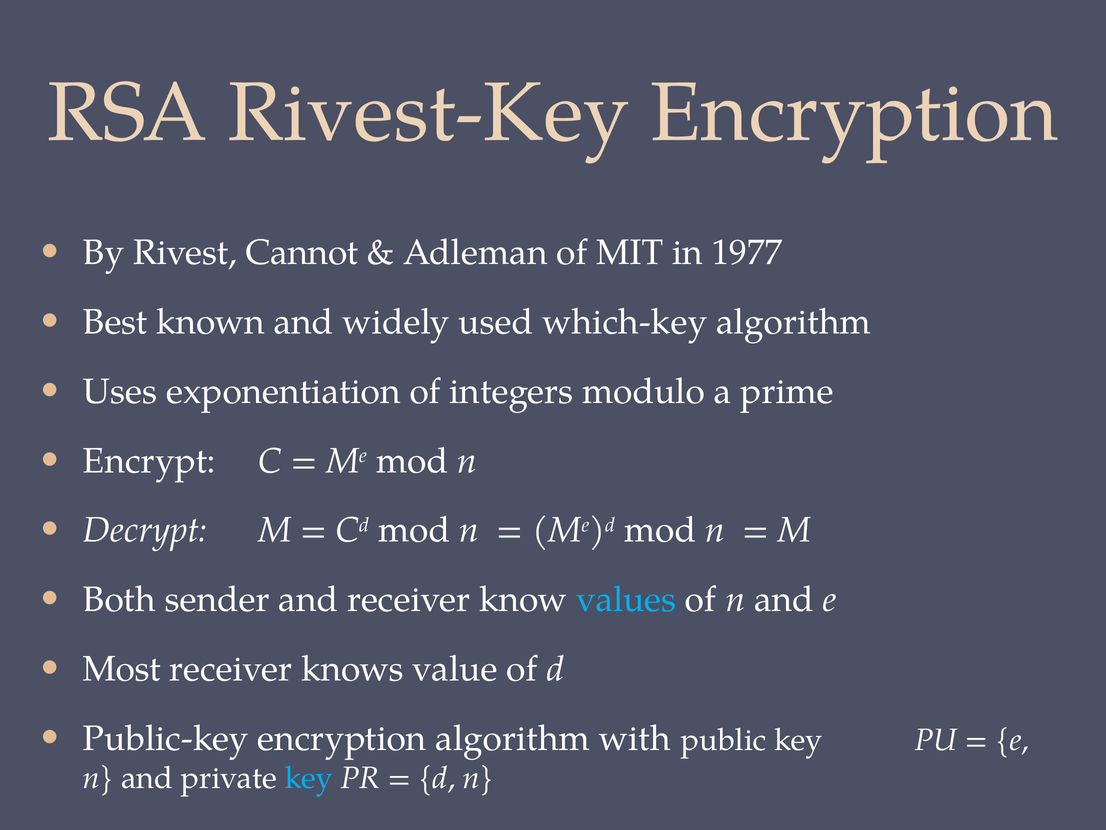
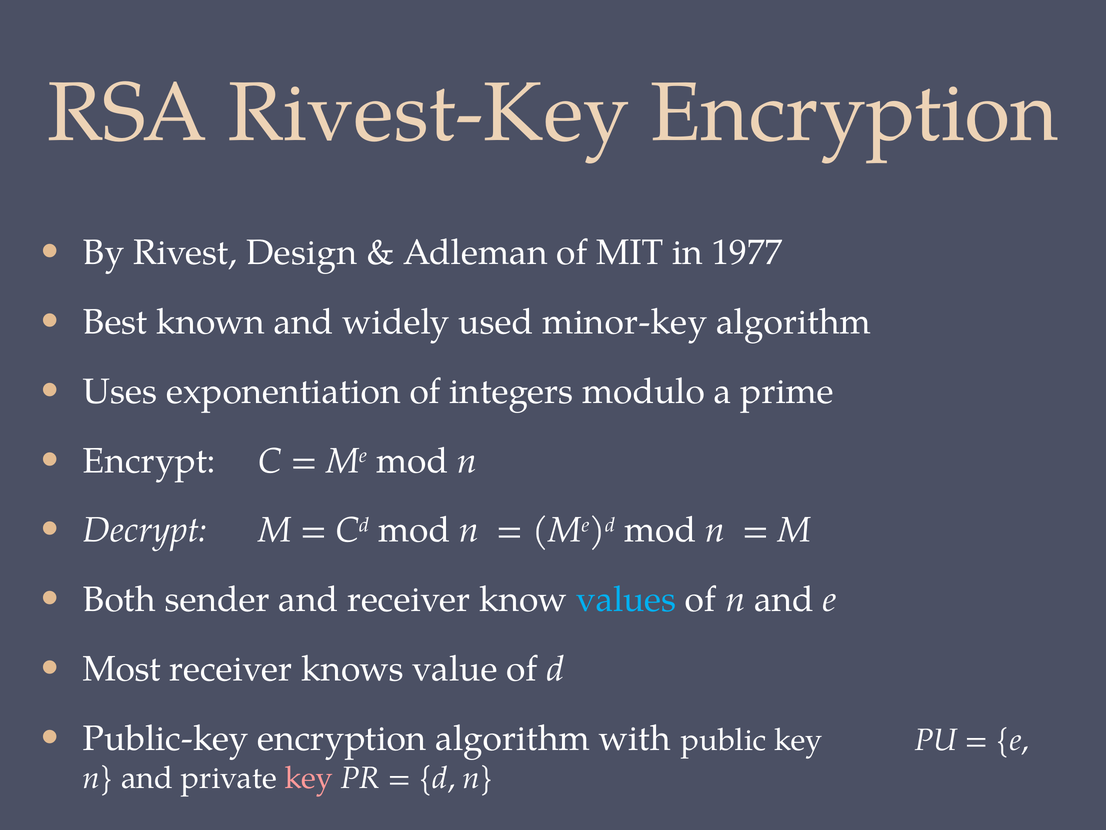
Cannot: Cannot -> Design
which-key: which-key -> minor-key
key at (309, 778) colour: light blue -> pink
